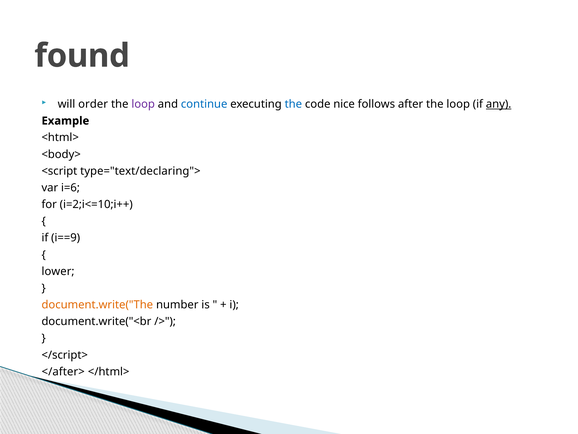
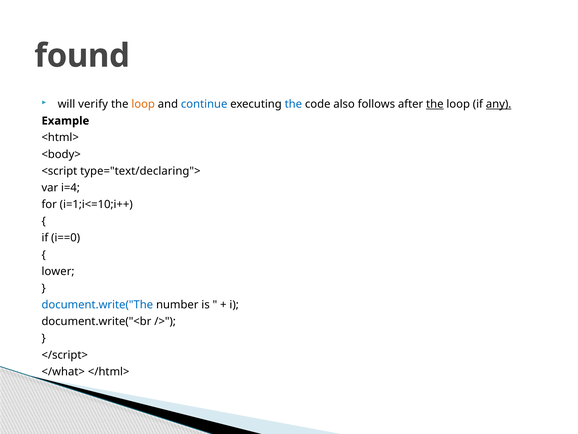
order: order -> verify
loop at (143, 104) colour: purple -> orange
nice: nice -> also
the at (435, 104) underline: none -> present
i=6: i=6 -> i=4
i=2;i<=10;i++: i=2;i<=10;i++ -> i=1;i<=10;i++
i==9: i==9 -> i==0
document.write("The colour: orange -> blue
</after>: </after> -> </what>
